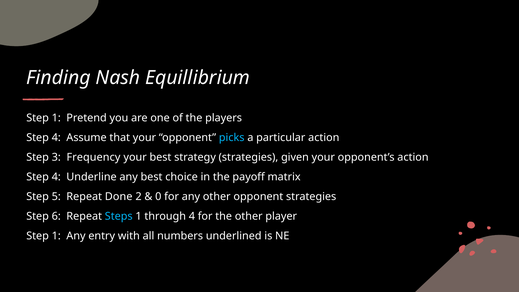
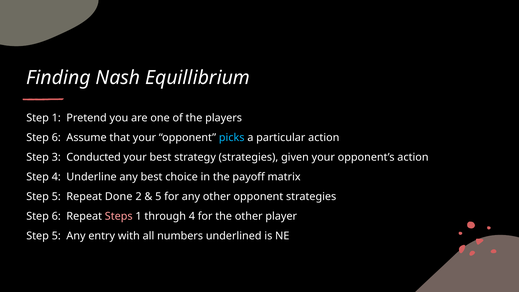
4 at (56, 138): 4 -> 6
Frequency: Frequency -> Conducted
0 at (158, 197): 0 -> 5
Steps colour: light blue -> pink
1 at (56, 236): 1 -> 5
